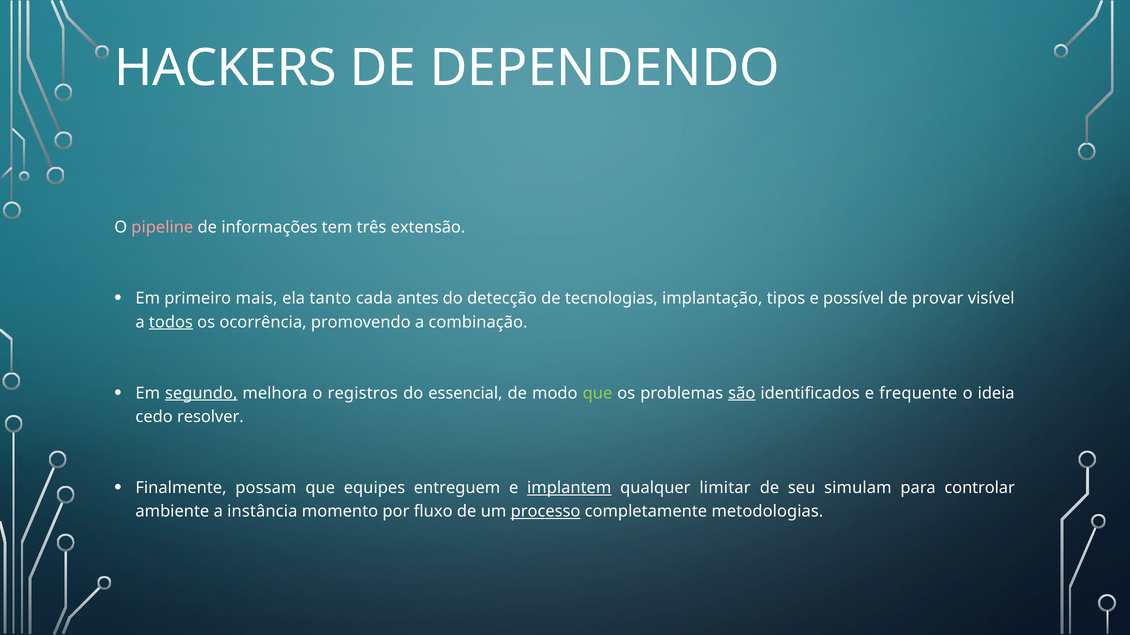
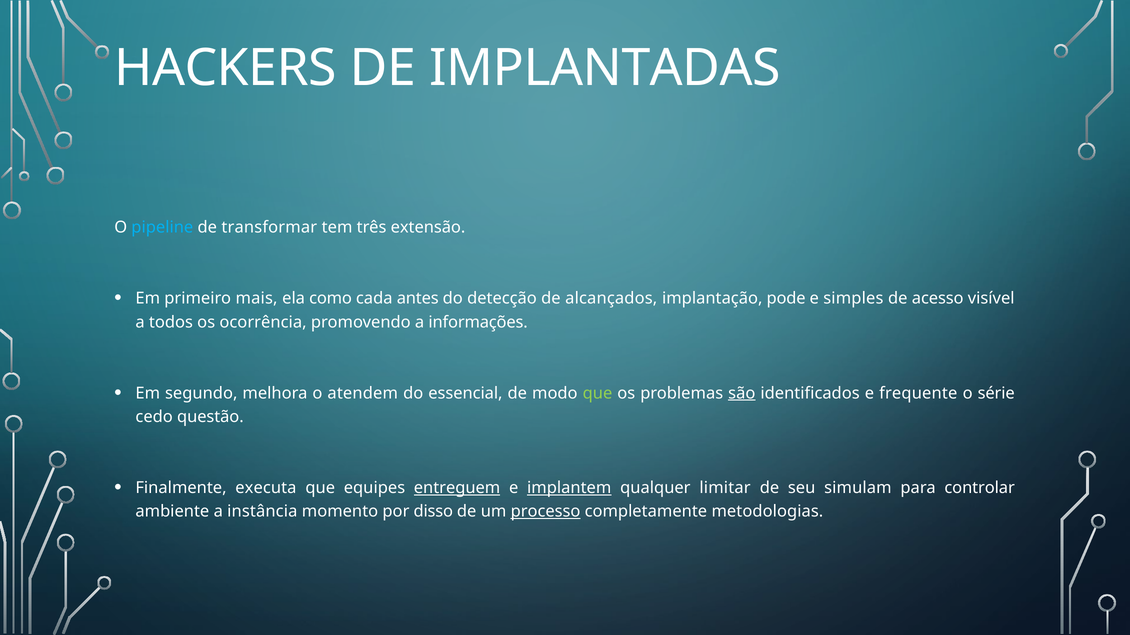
DEPENDENDO: DEPENDENDO -> IMPLANTADAS
pipeline colour: pink -> light blue
informações: informações -> transformar
tanto: tanto -> como
tecnologias: tecnologias -> alcançados
tipos: tipos -> pode
possível: possível -> simples
provar: provar -> acesso
todos underline: present -> none
combinação: combinação -> informações
segundo underline: present -> none
registros: registros -> atendem
ideia: ideia -> série
resolver: resolver -> questão
possam: possam -> executa
entreguem underline: none -> present
fluxo: fluxo -> disso
